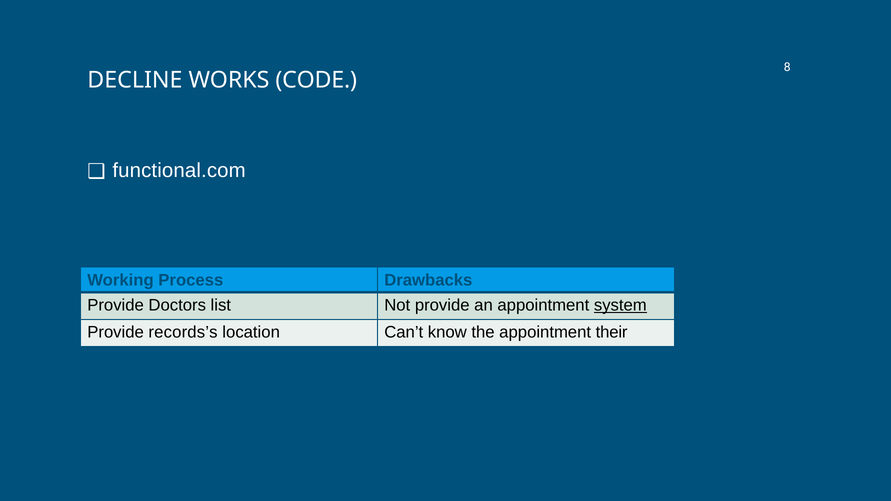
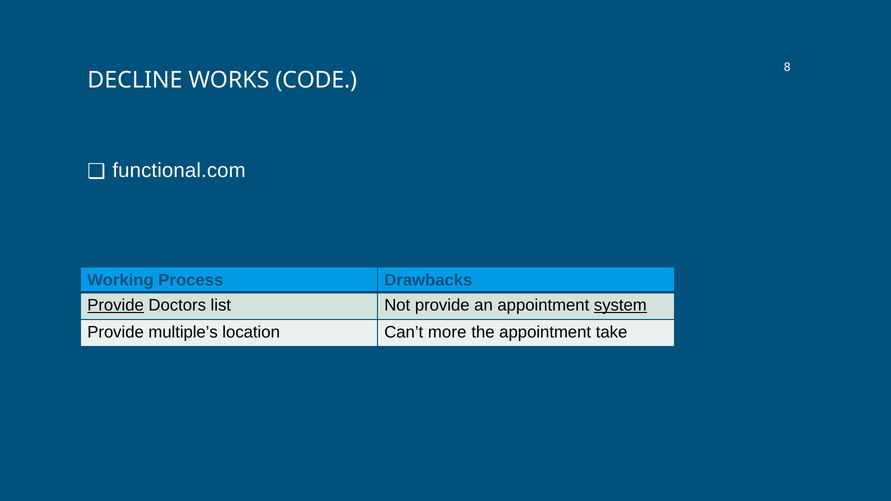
Provide at (116, 306) underline: none -> present
records’s: records’s -> multiple’s
know: know -> more
their: their -> take
